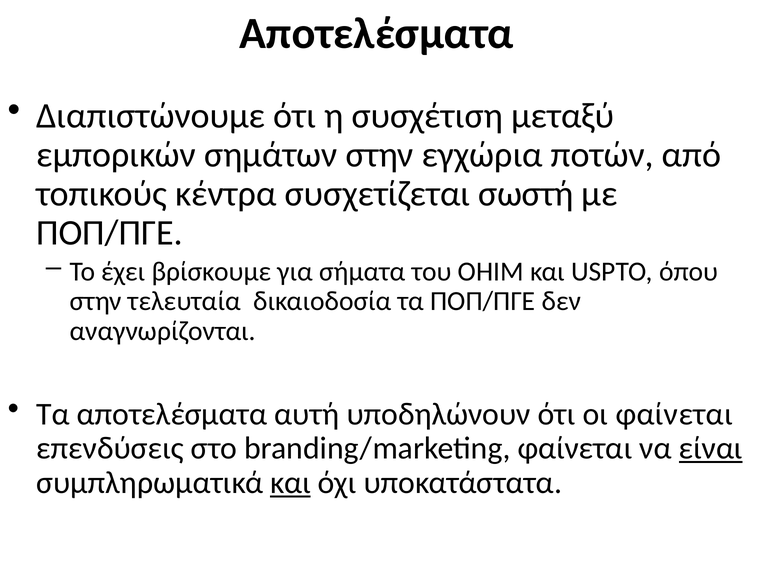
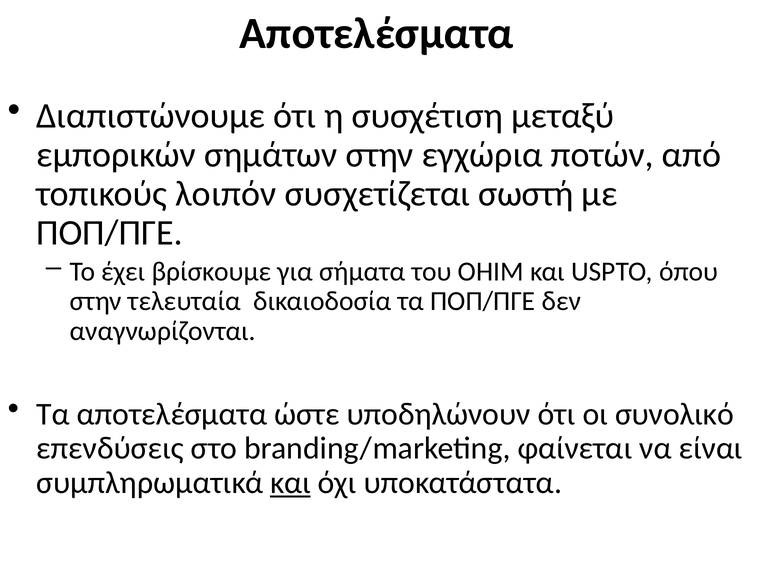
κέντρα: κέντρα -> λοιπόν
αυτή: αυτή -> ώστε
οι φαίνεται: φαίνεται -> συνολικό
είναι underline: present -> none
